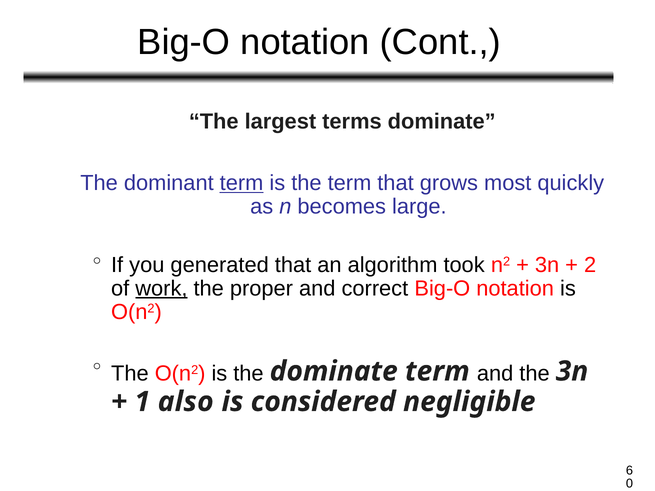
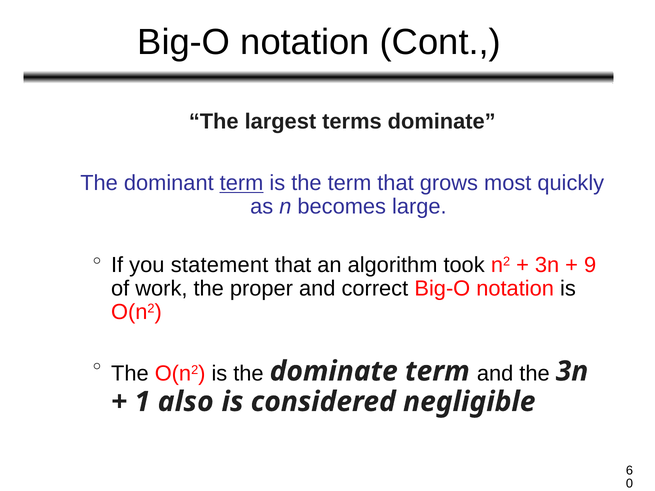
generated: generated -> statement
2: 2 -> 9
work underline: present -> none
